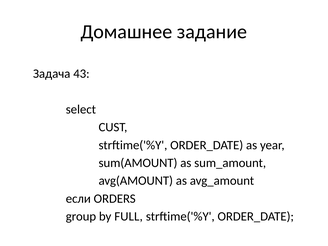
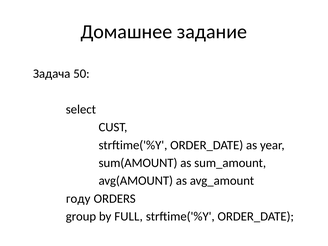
43: 43 -> 50
если: если -> году
